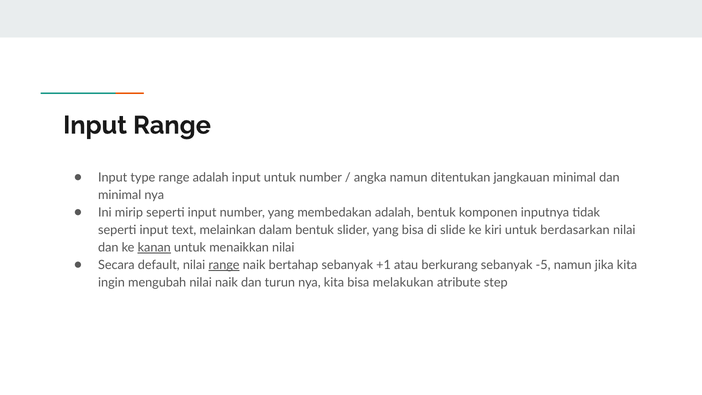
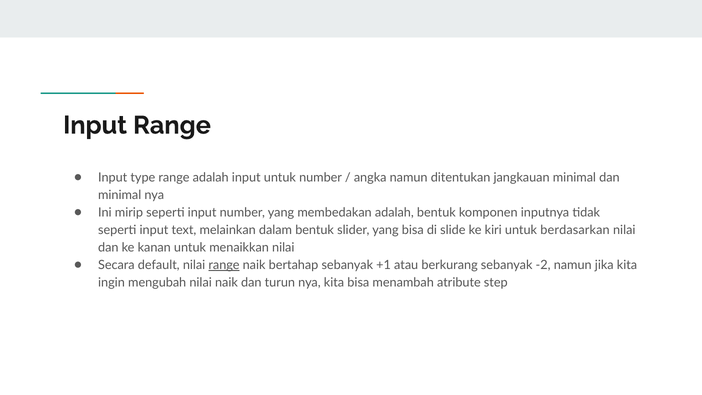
kanan underline: present -> none
-5: -5 -> -2
melakukan: melakukan -> menambah
